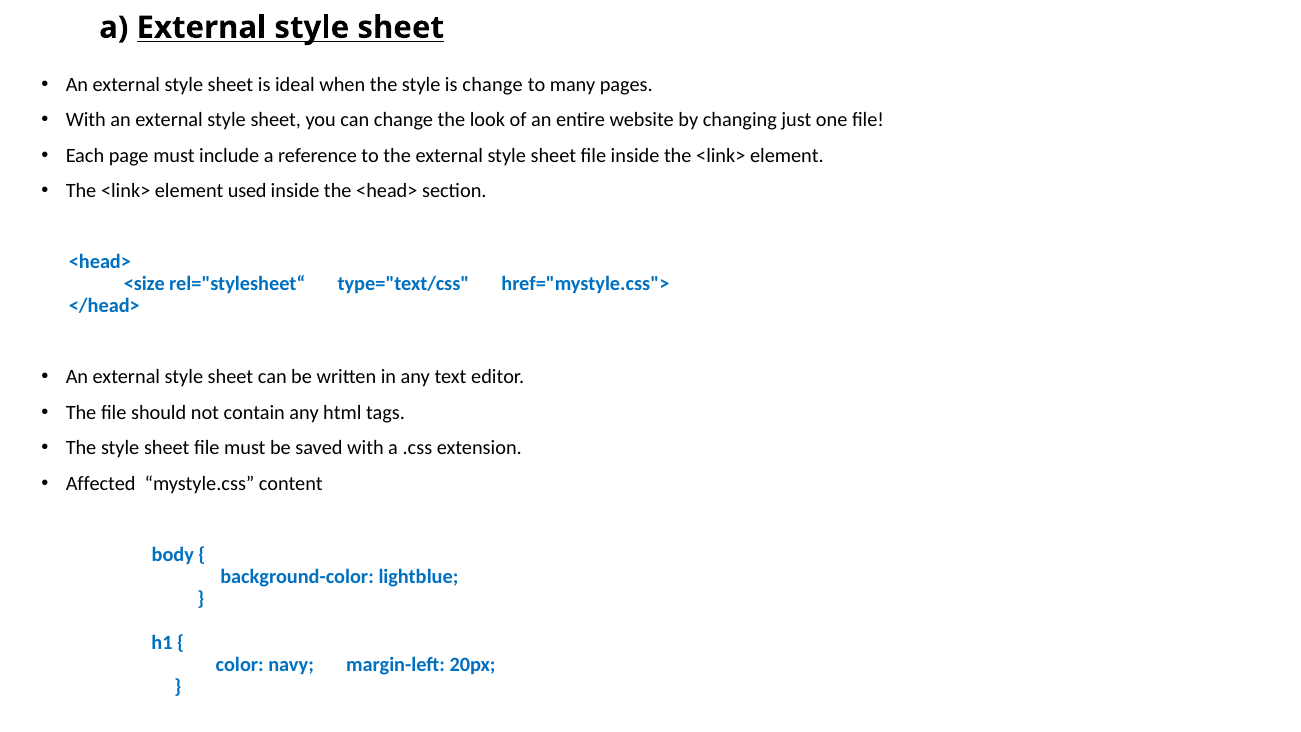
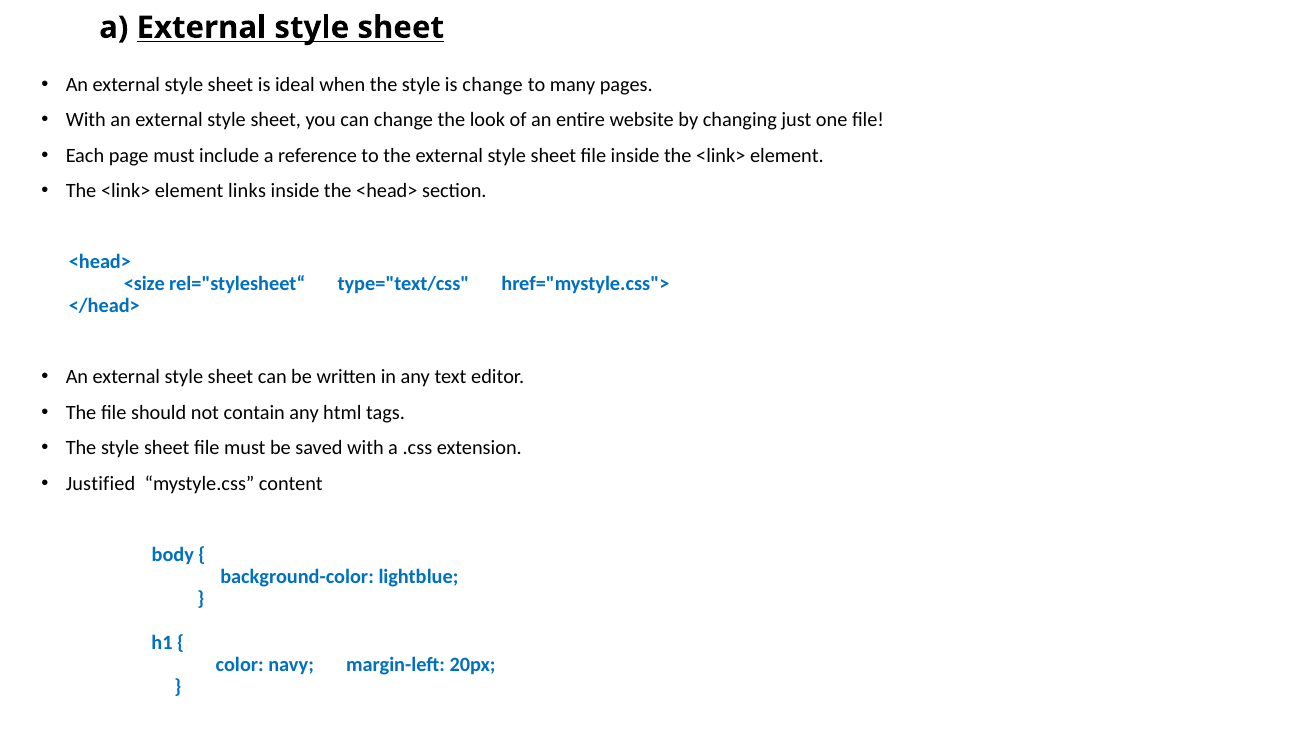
used: used -> links
Affected: Affected -> Justified
